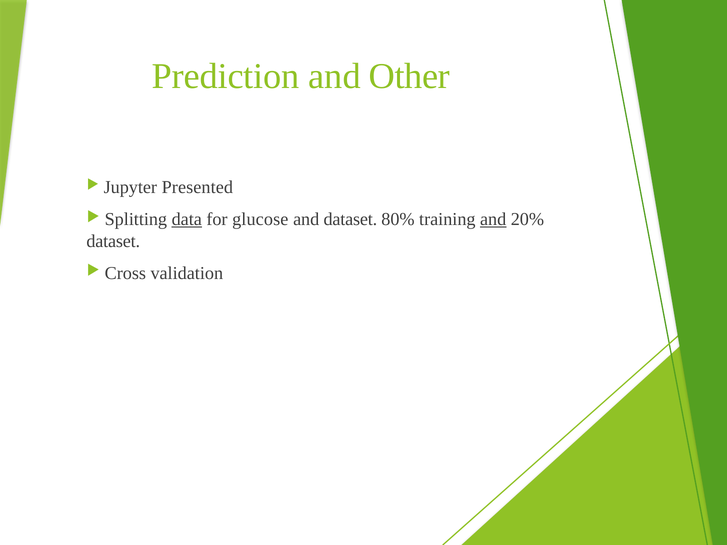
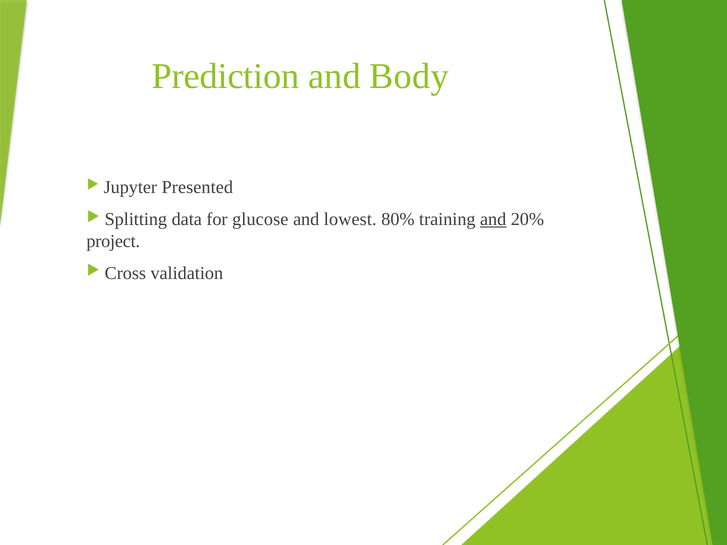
Other: Other -> Body
data underline: present -> none
and dataset: dataset -> lowest
dataset at (113, 241): dataset -> project
